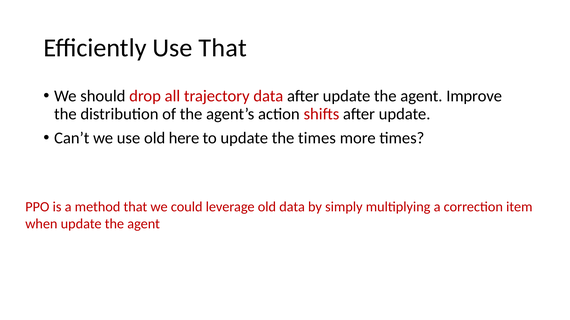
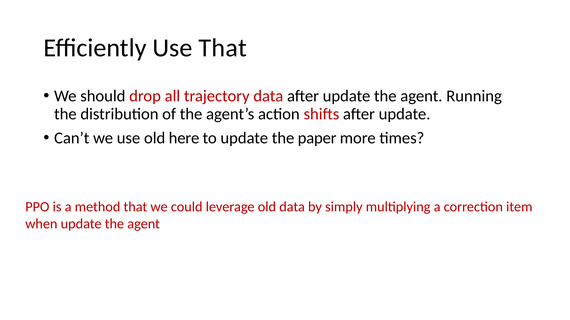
Improve: Improve -> Running
the times: times -> paper
